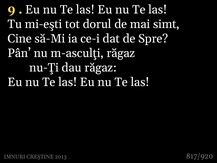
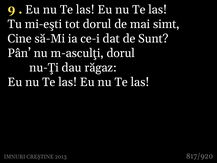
Spre: Spre -> Sunt
m-asculţi răgaz: răgaz -> dorul
